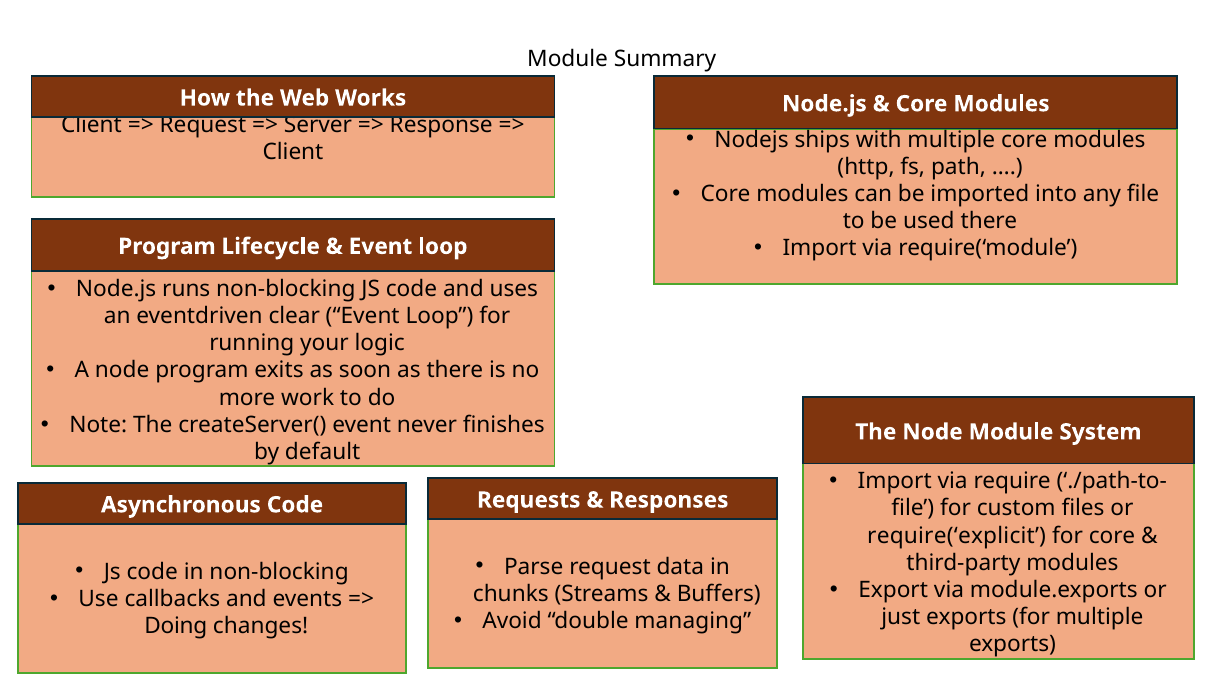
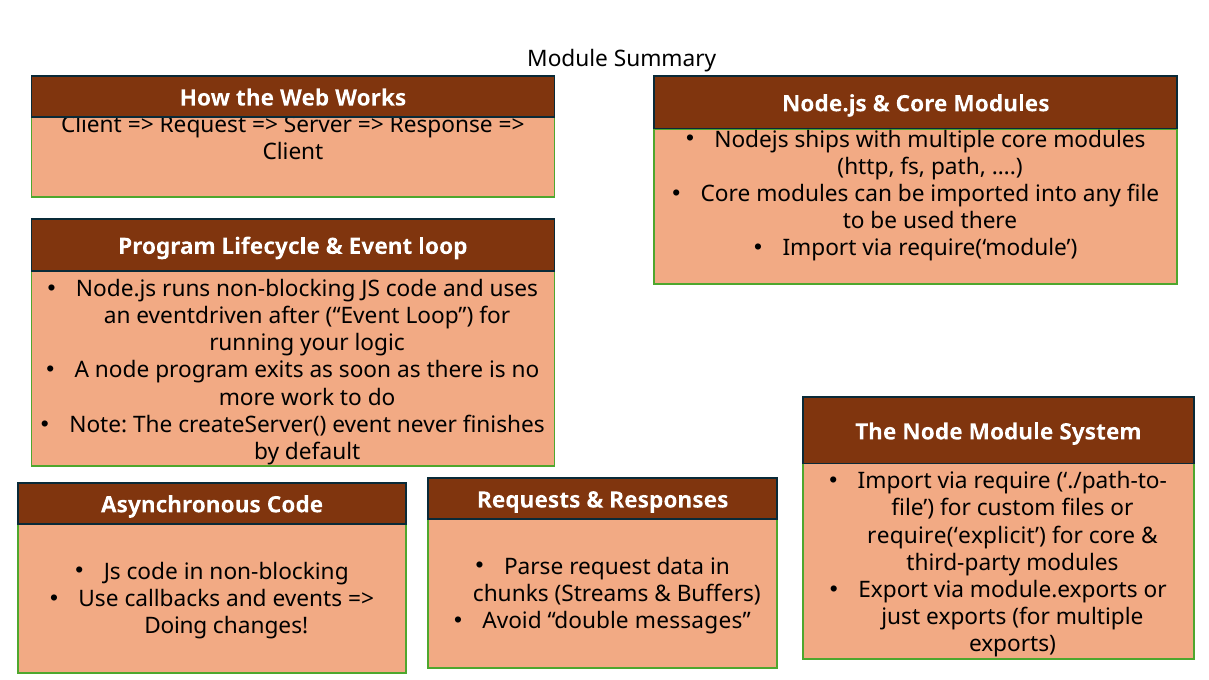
clear: clear -> after
managing: managing -> messages
